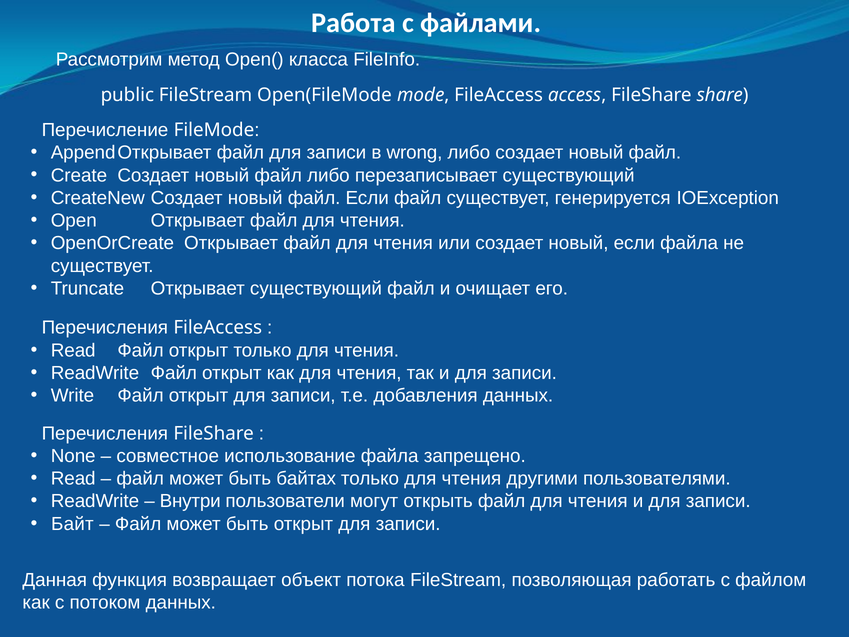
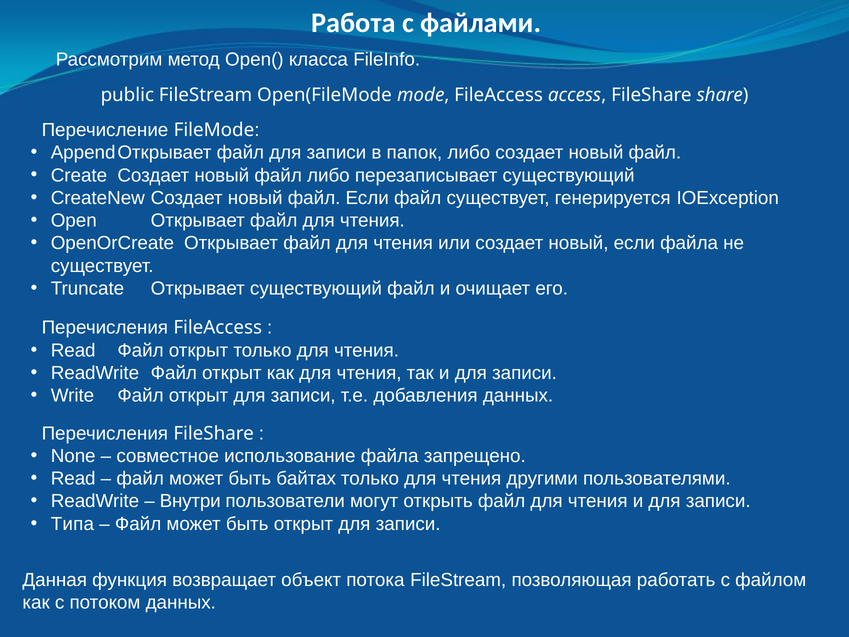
wrong: wrong -> папок
Байт: Байт -> Типа
